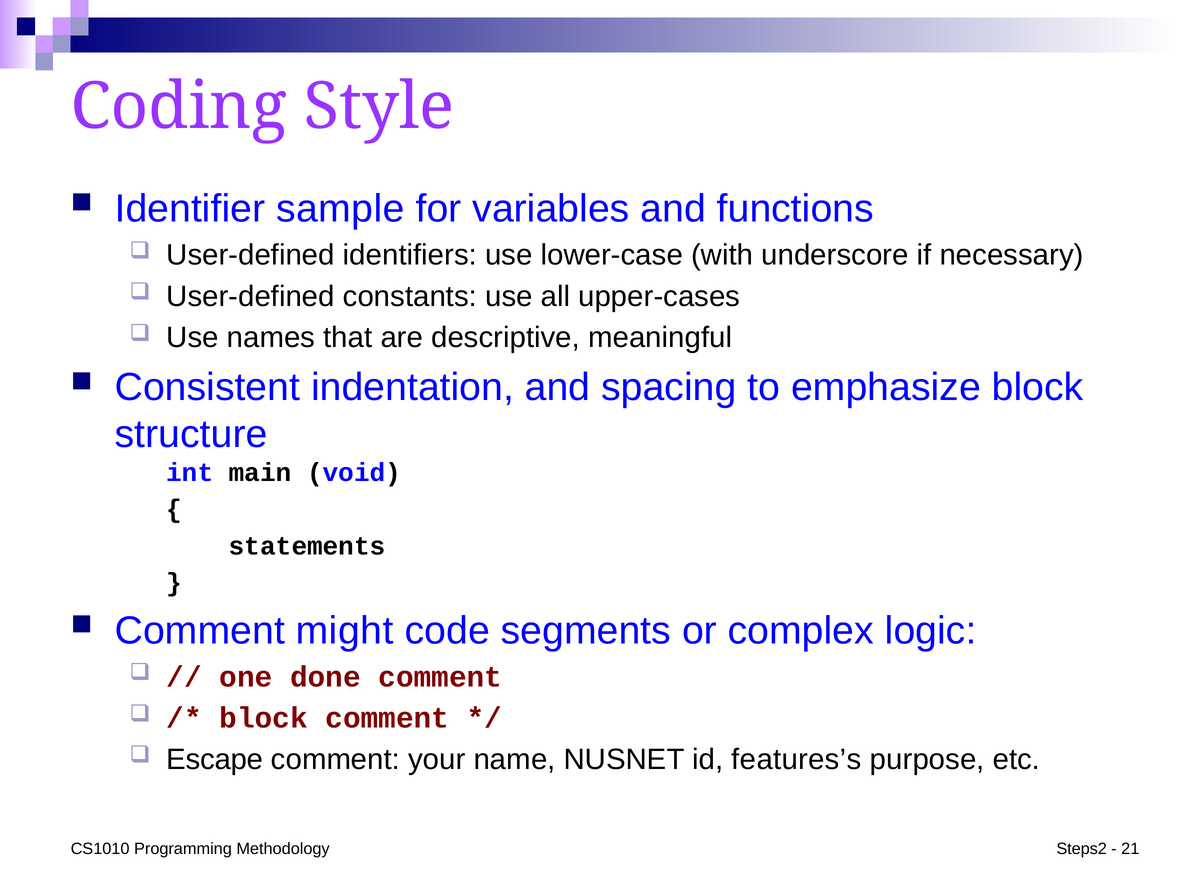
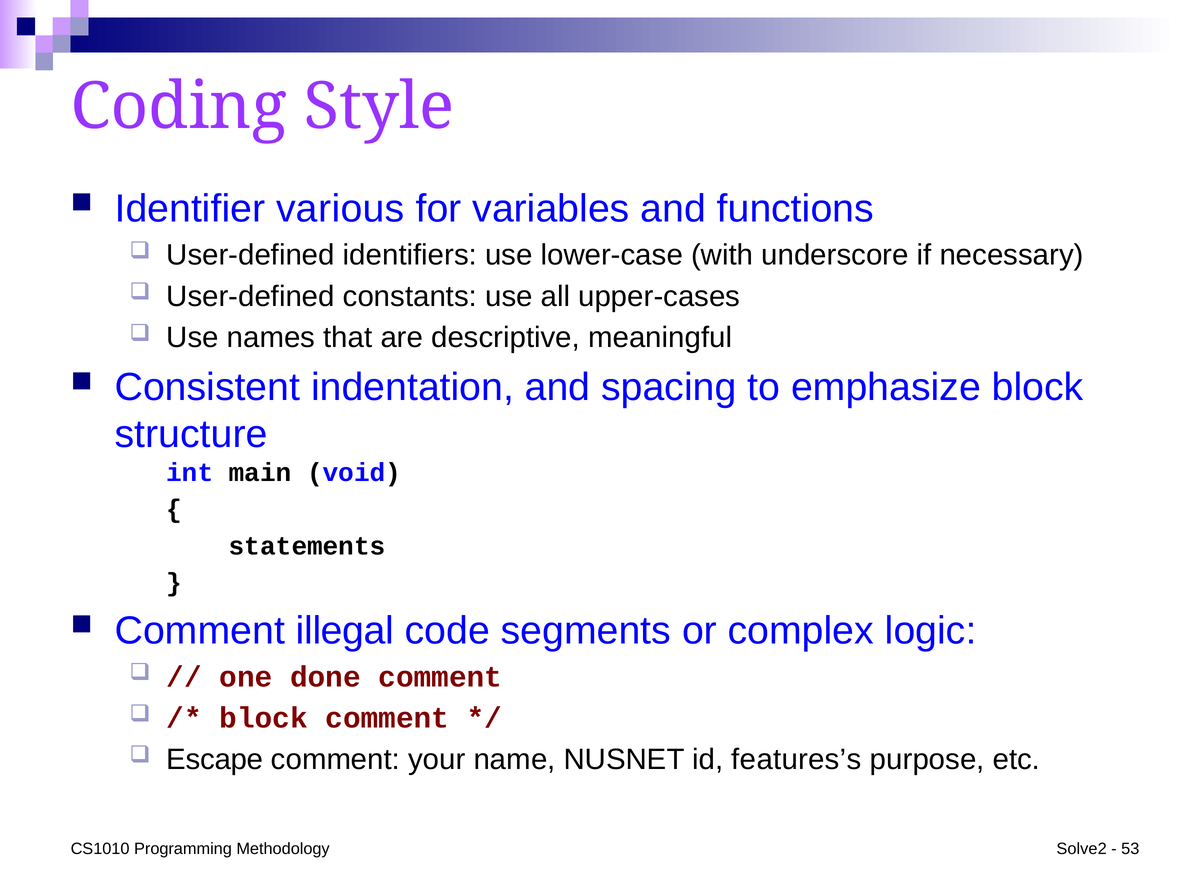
sample: sample -> various
might: might -> illegal
Steps2: Steps2 -> Solve2
21: 21 -> 53
